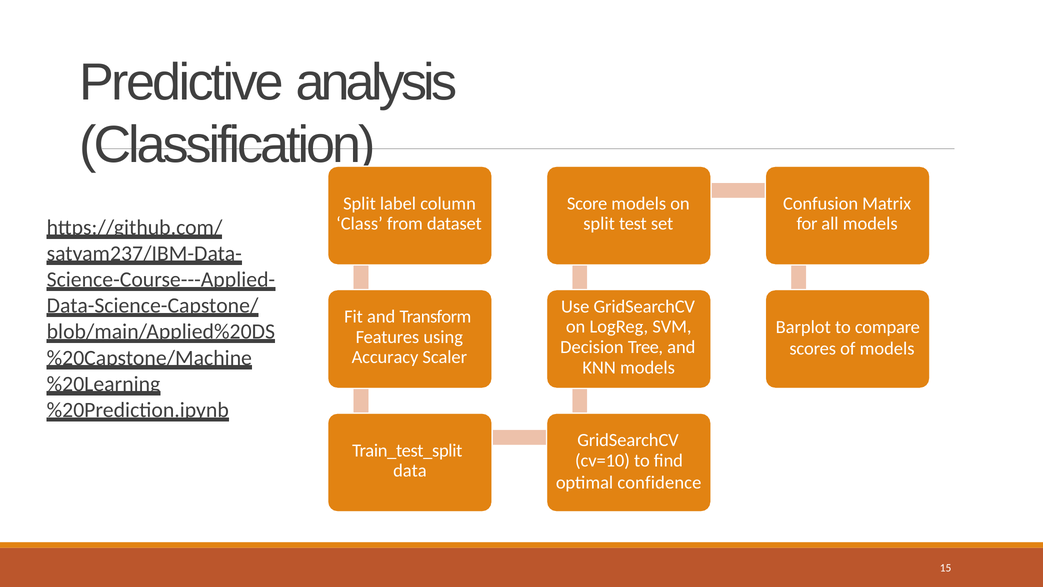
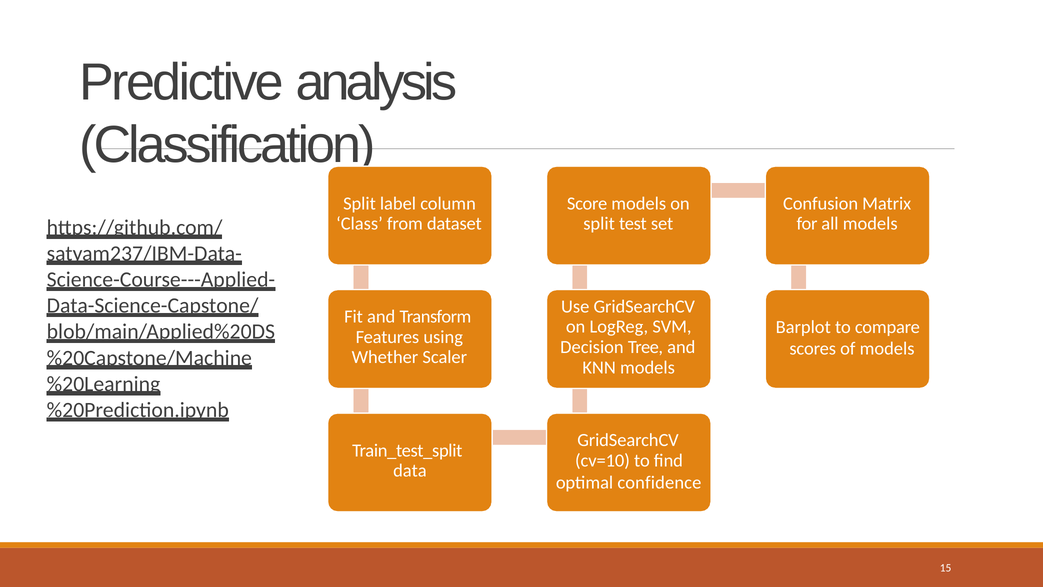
Accuracy: Accuracy -> Whether
